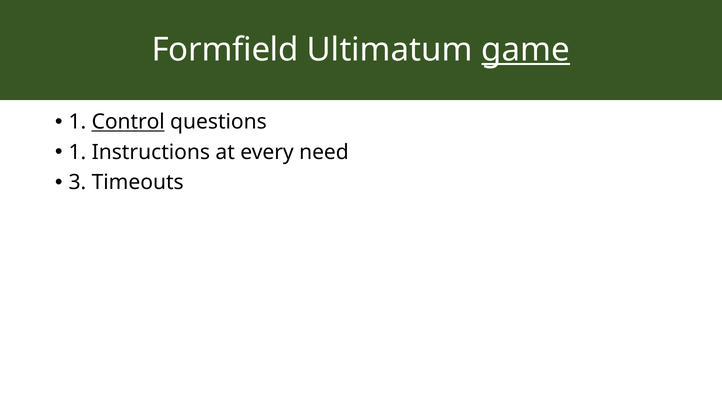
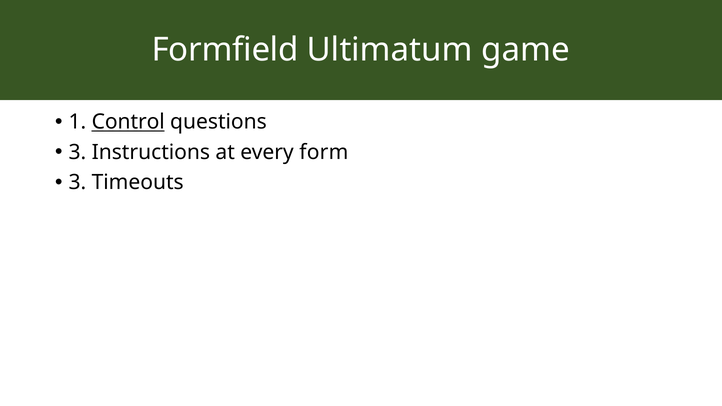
game underline: present -> none
1 at (77, 152): 1 -> 3
need: need -> form
